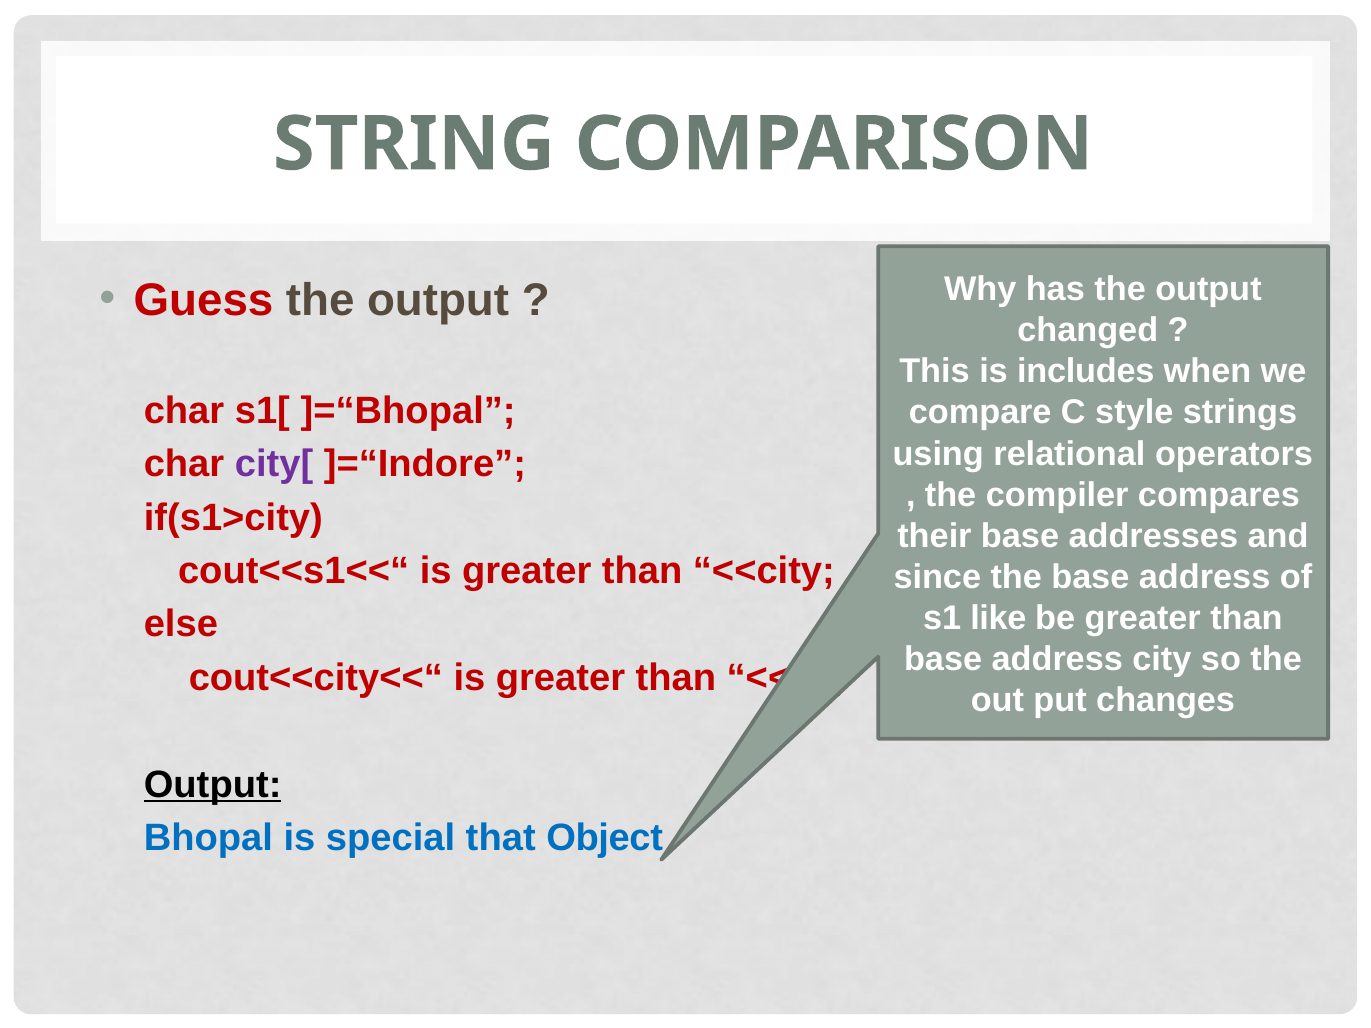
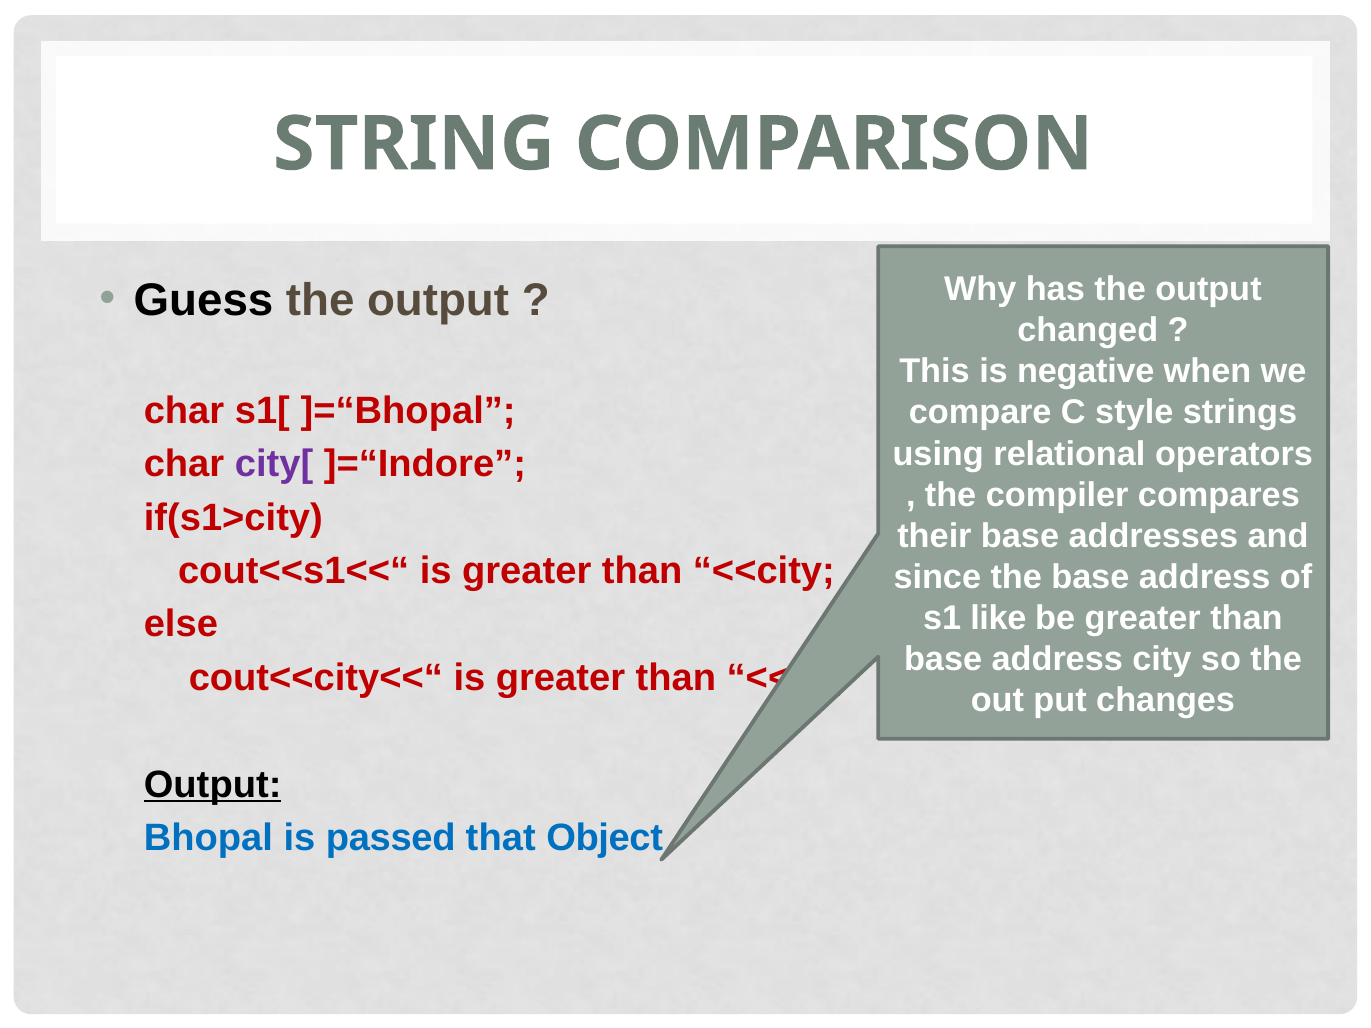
Guess colour: red -> black
includes: includes -> negative
special: special -> passed
